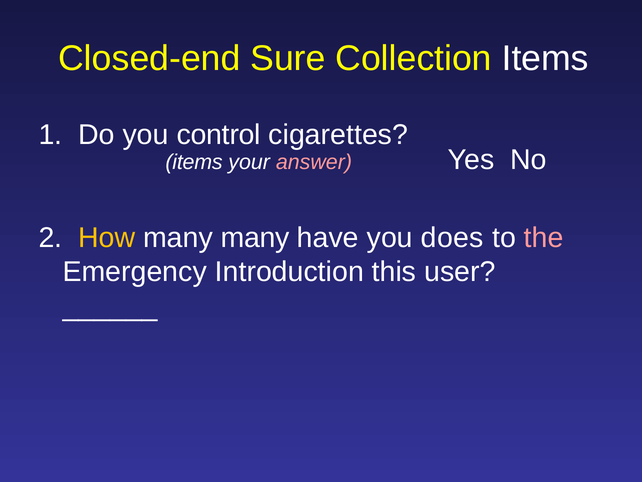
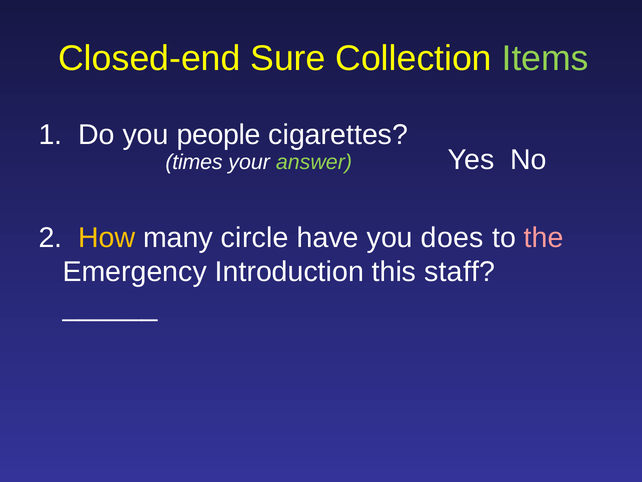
Items at (545, 59) colour: white -> light green
control: control -> people
items at (194, 162): items -> times
answer colour: pink -> light green
many many: many -> circle
user: user -> staff
